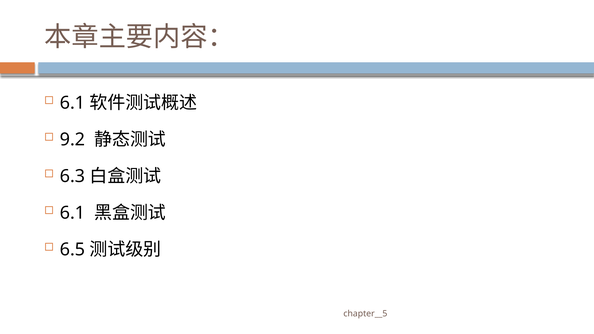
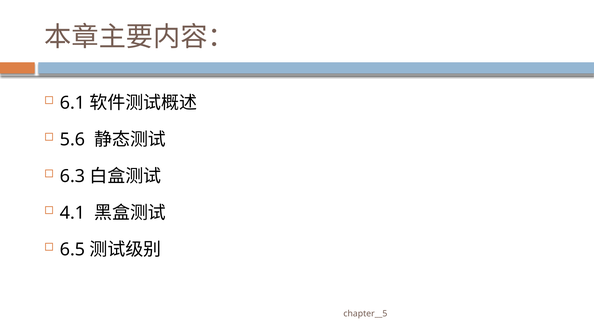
9.2: 9.2 -> 5.6
6.1 at (72, 213): 6.1 -> 4.1
